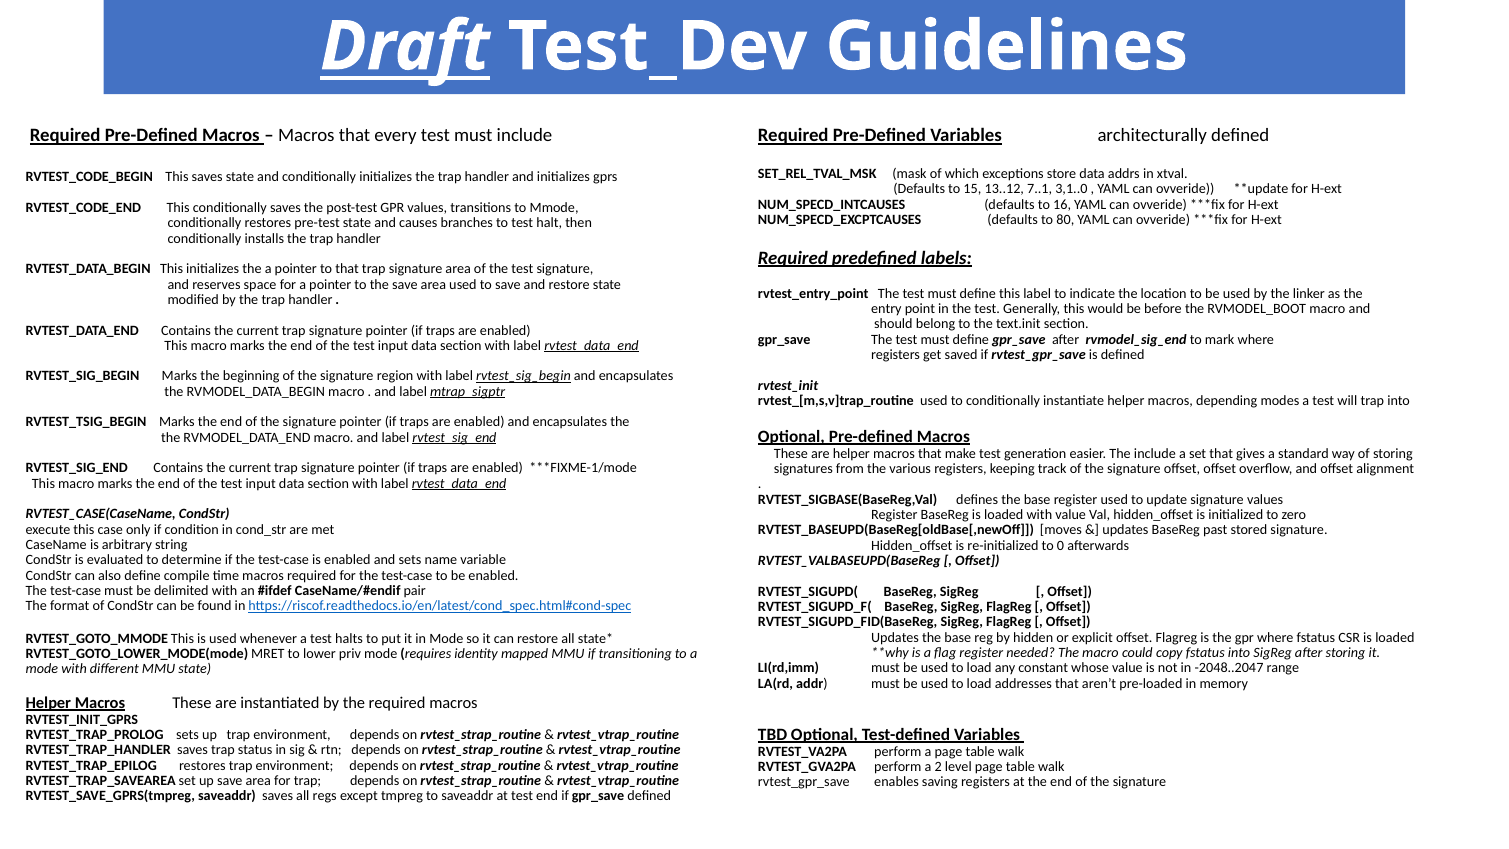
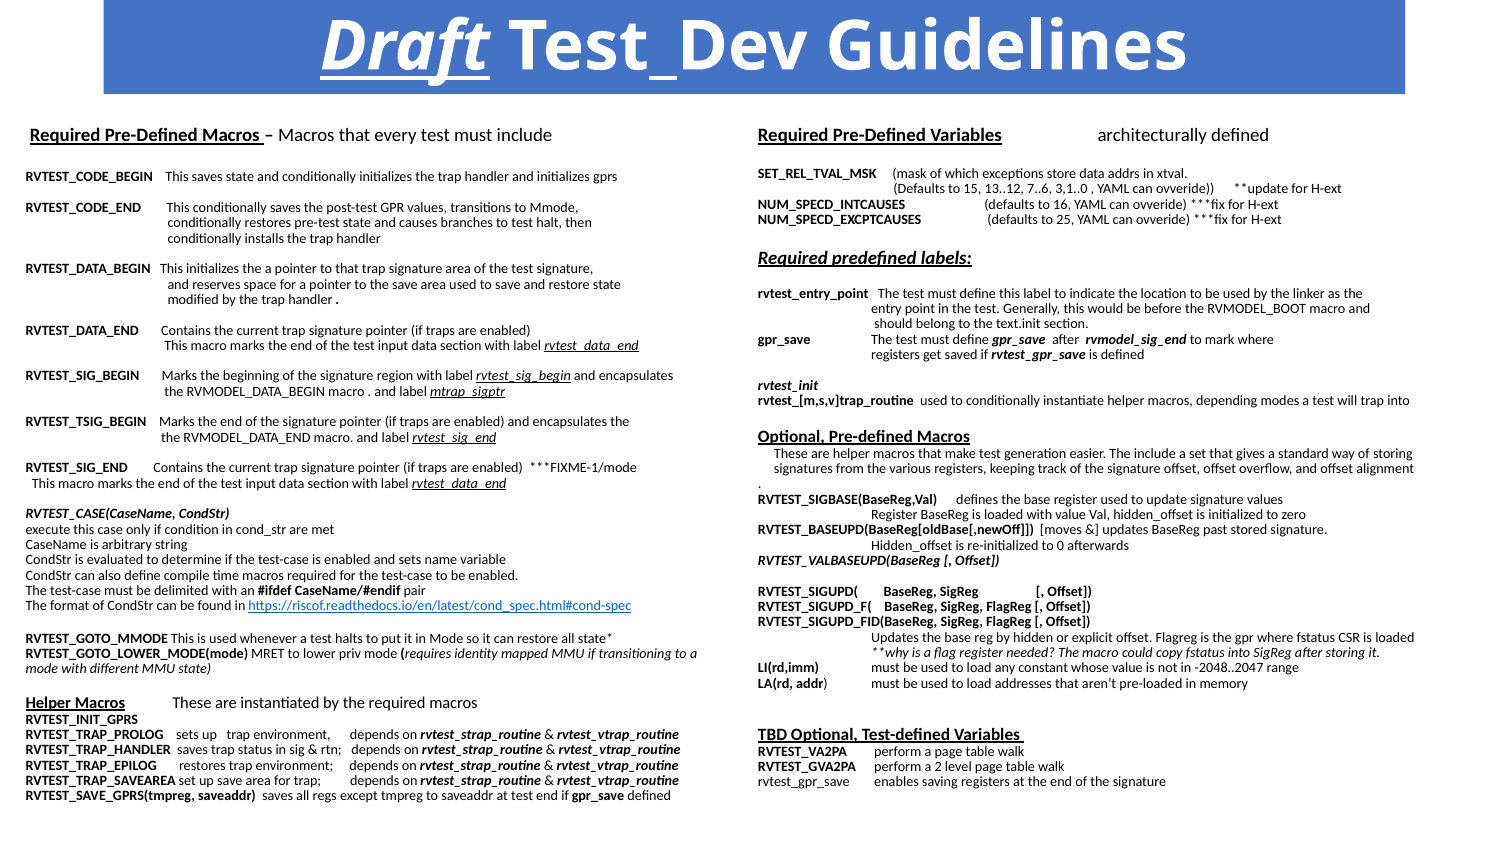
7..1: 7..1 -> 7..6
80: 80 -> 25
